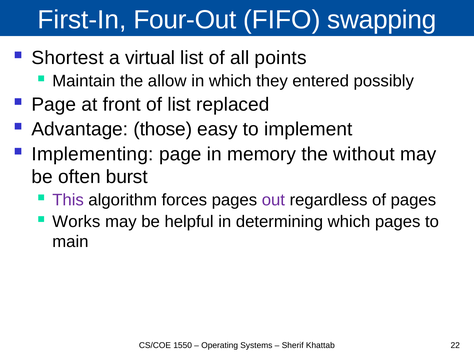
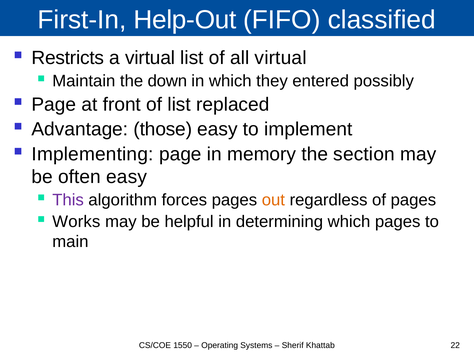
Four-Out: Four-Out -> Help-Out
swapping: swapping -> classified
Shortest: Shortest -> Restricts
all points: points -> virtual
allow: allow -> down
without: without -> section
often burst: burst -> easy
out colour: purple -> orange
